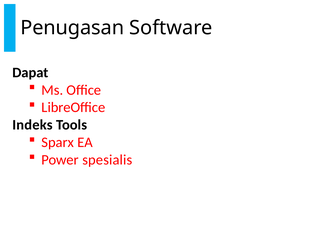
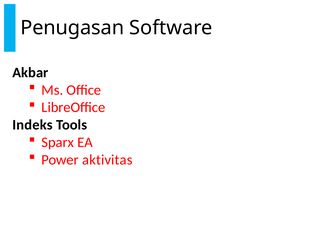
Dapat: Dapat -> Akbar
spesialis: spesialis -> aktivitas
